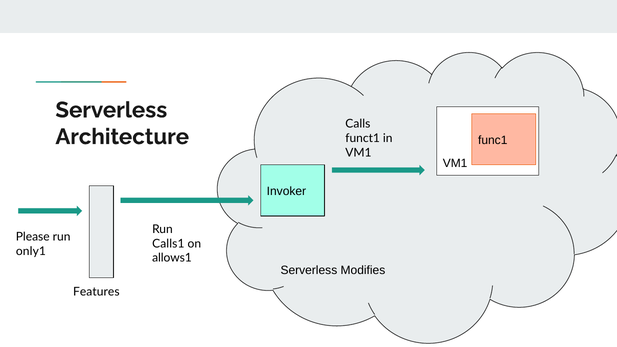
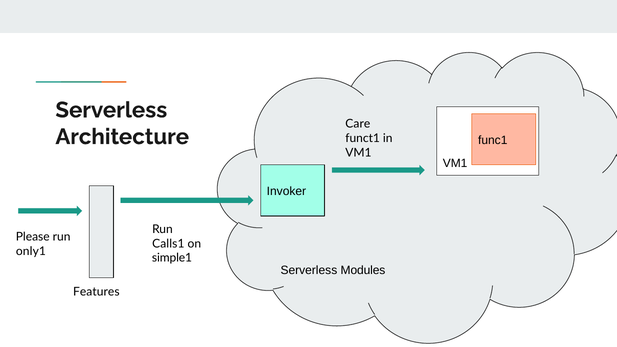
Calls: Calls -> Care
allows1: allows1 -> simple1
Modifies: Modifies -> Modules
